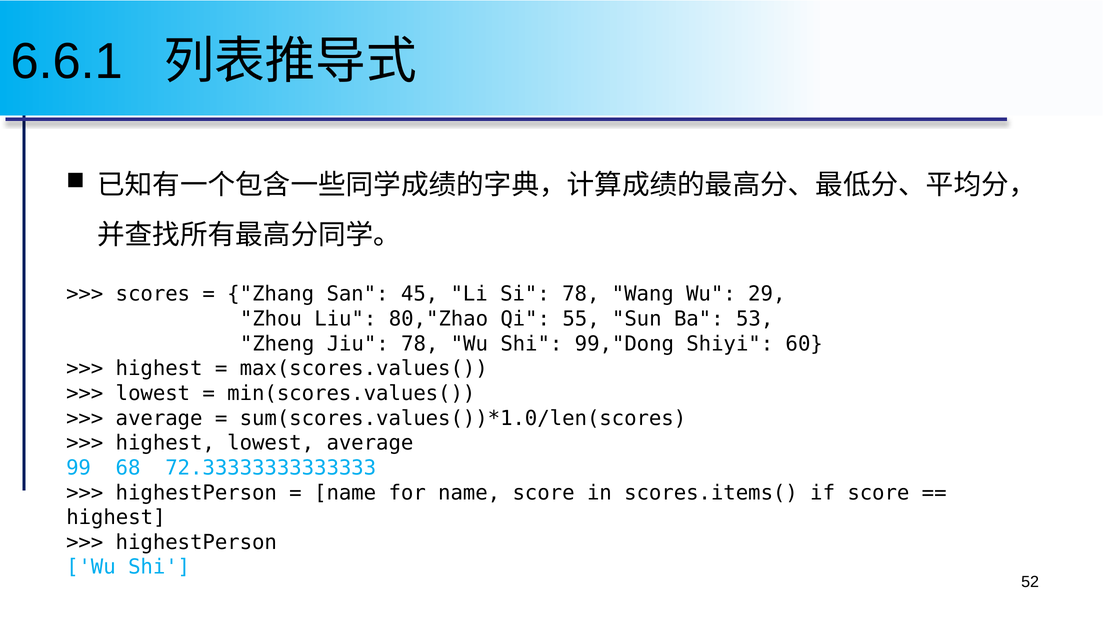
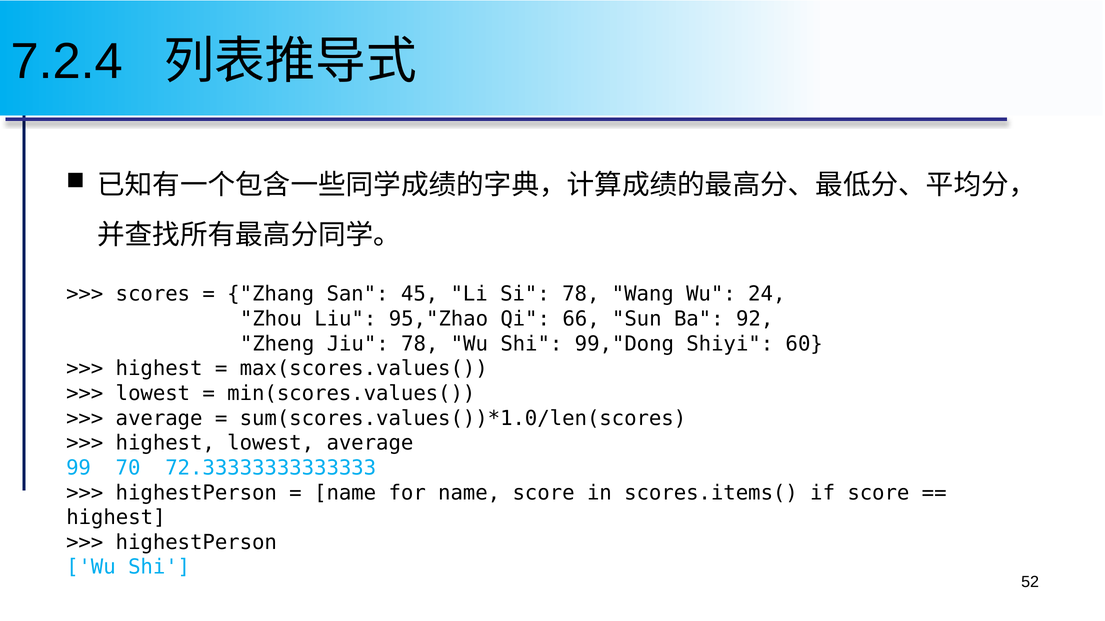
6.6.1: 6.6.1 -> 7.2.4
29: 29 -> 24
80,"Zhao: 80,"Zhao -> 95,"Zhao
55: 55 -> 66
53: 53 -> 92
68: 68 -> 70
